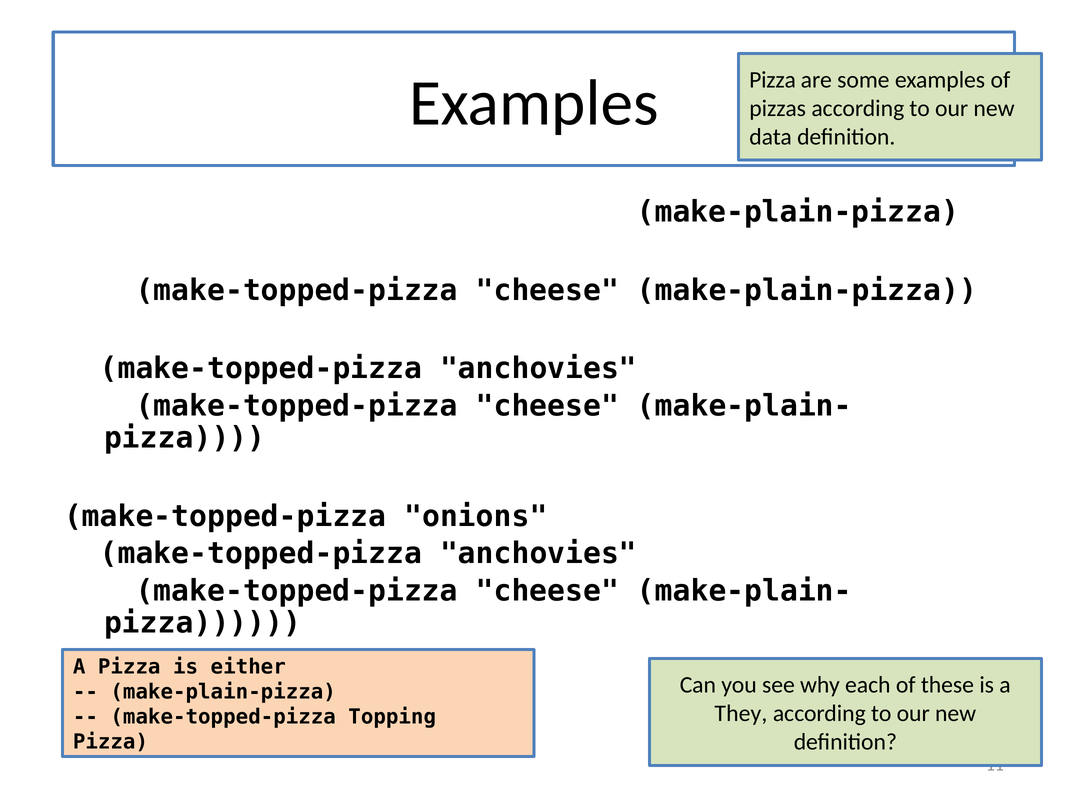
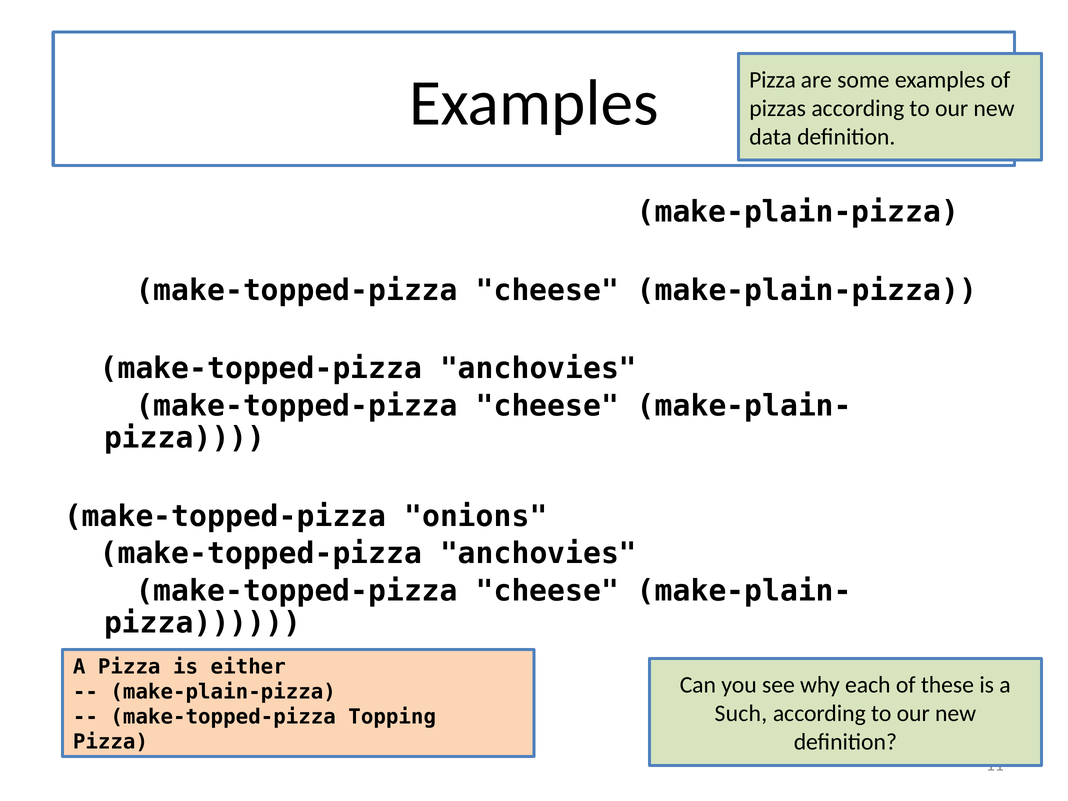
They: They -> Such
